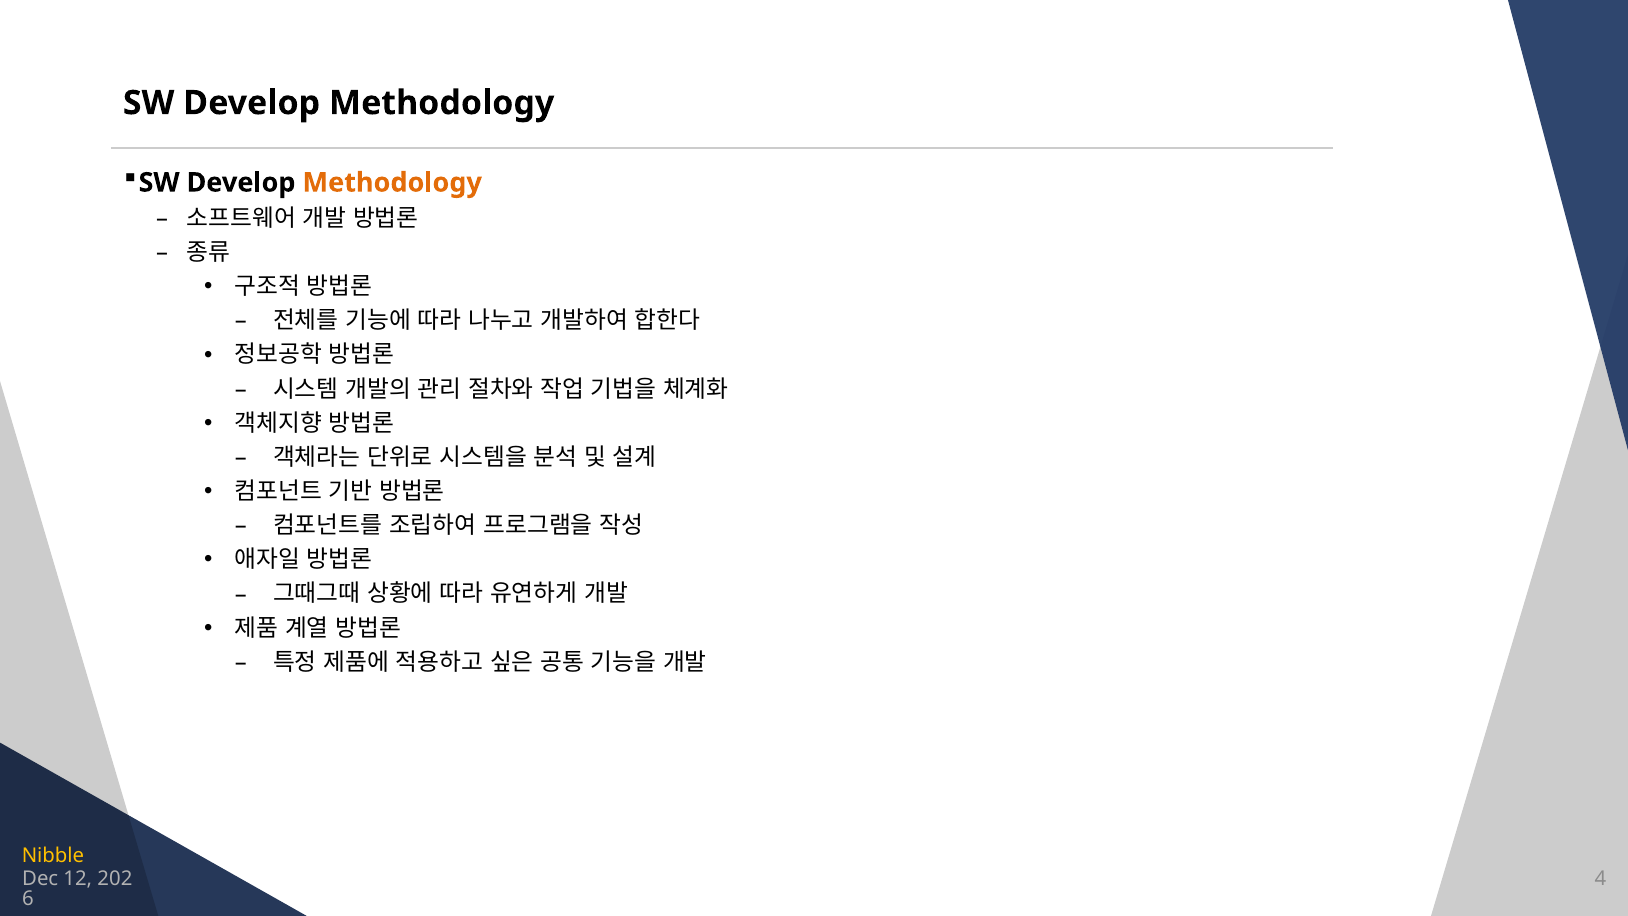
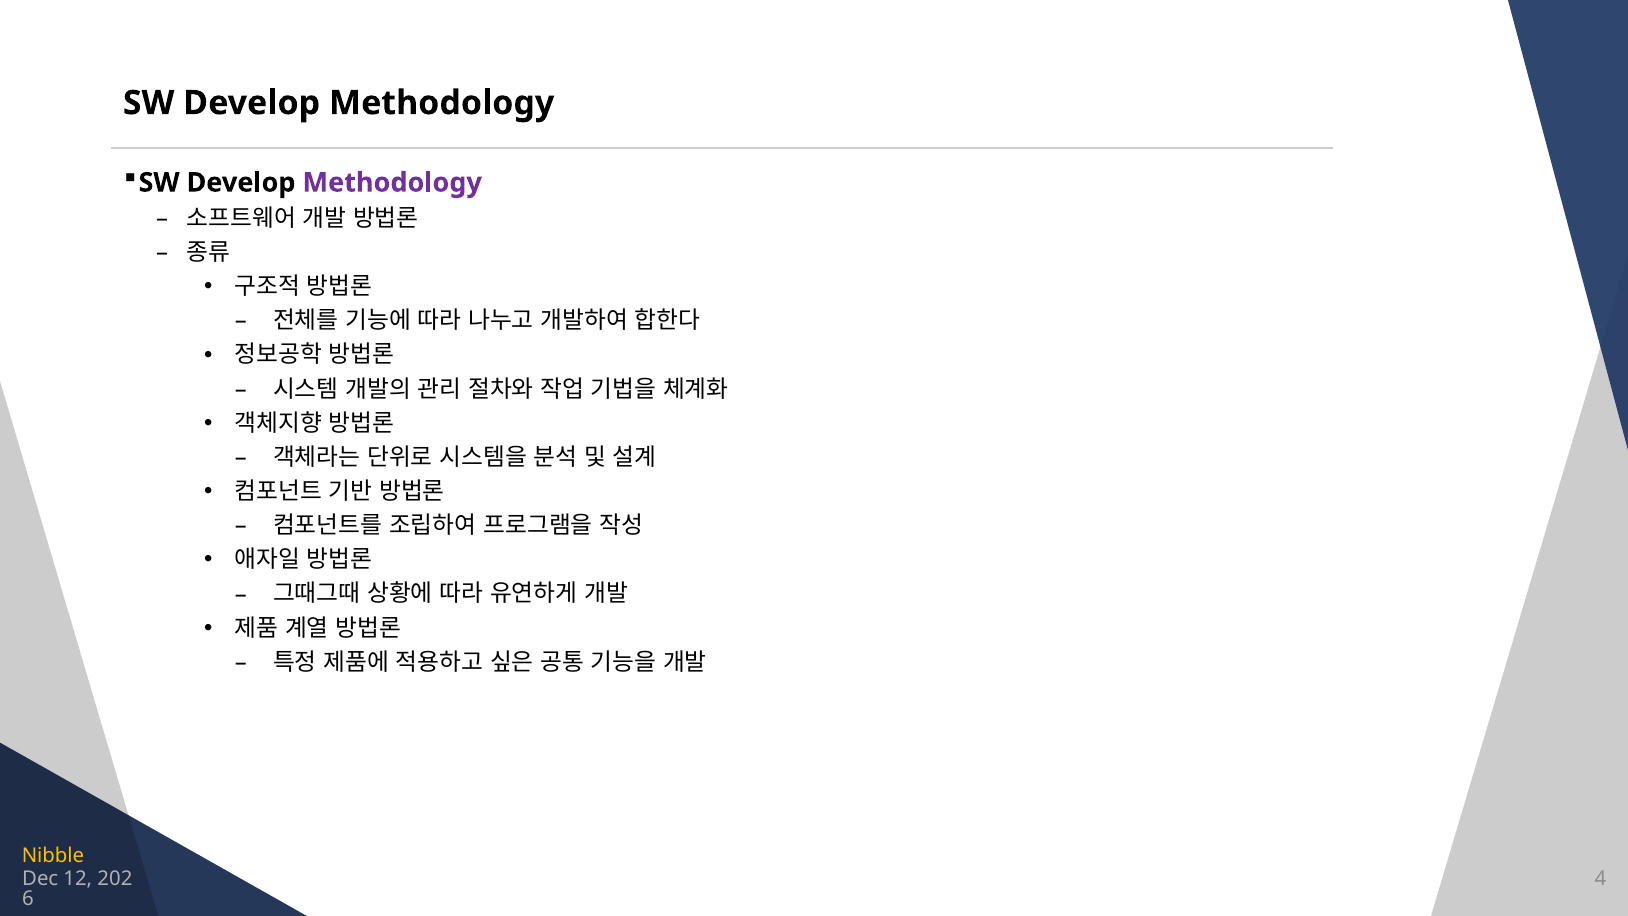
Methodology at (392, 183) colour: orange -> purple
